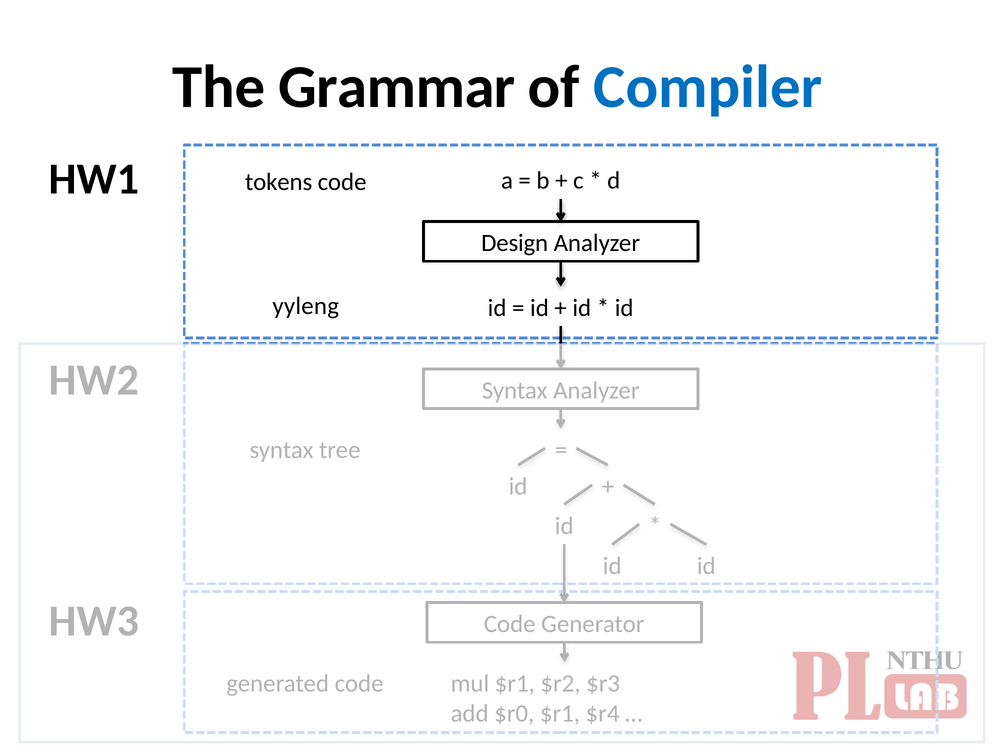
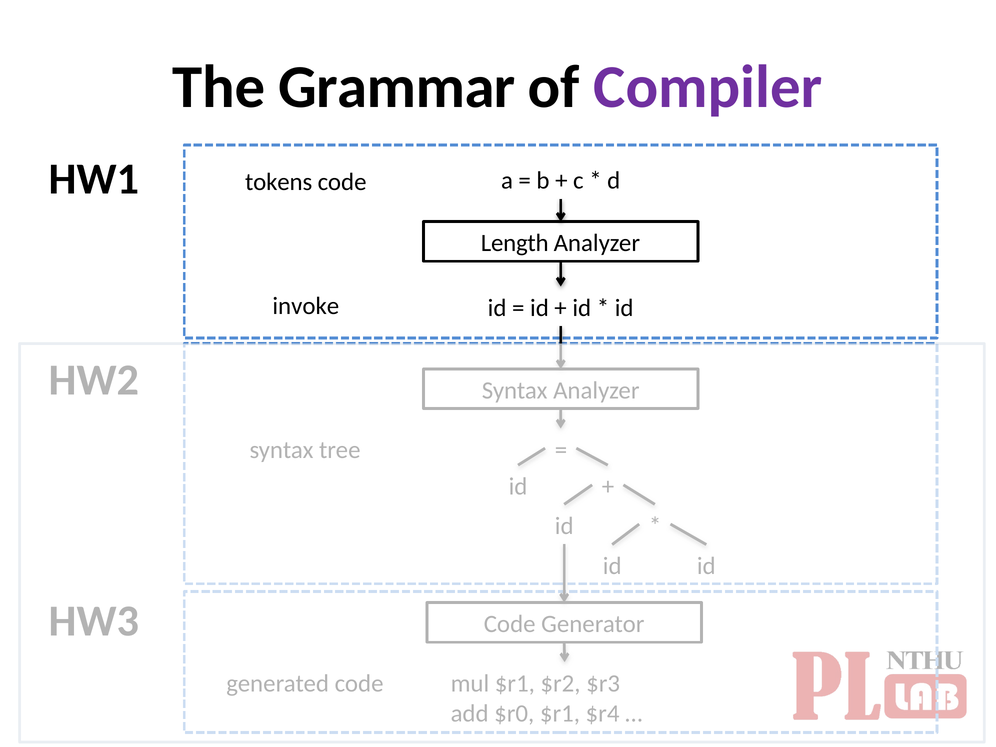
Compiler colour: blue -> purple
Design: Design -> Length
yyleng: yyleng -> invoke
